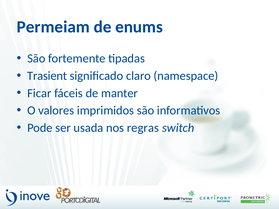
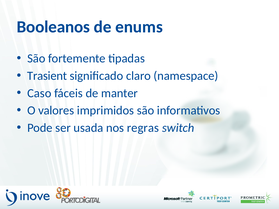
Permeiam: Permeiam -> Booleanos
Ficar: Ficar -> Caso
